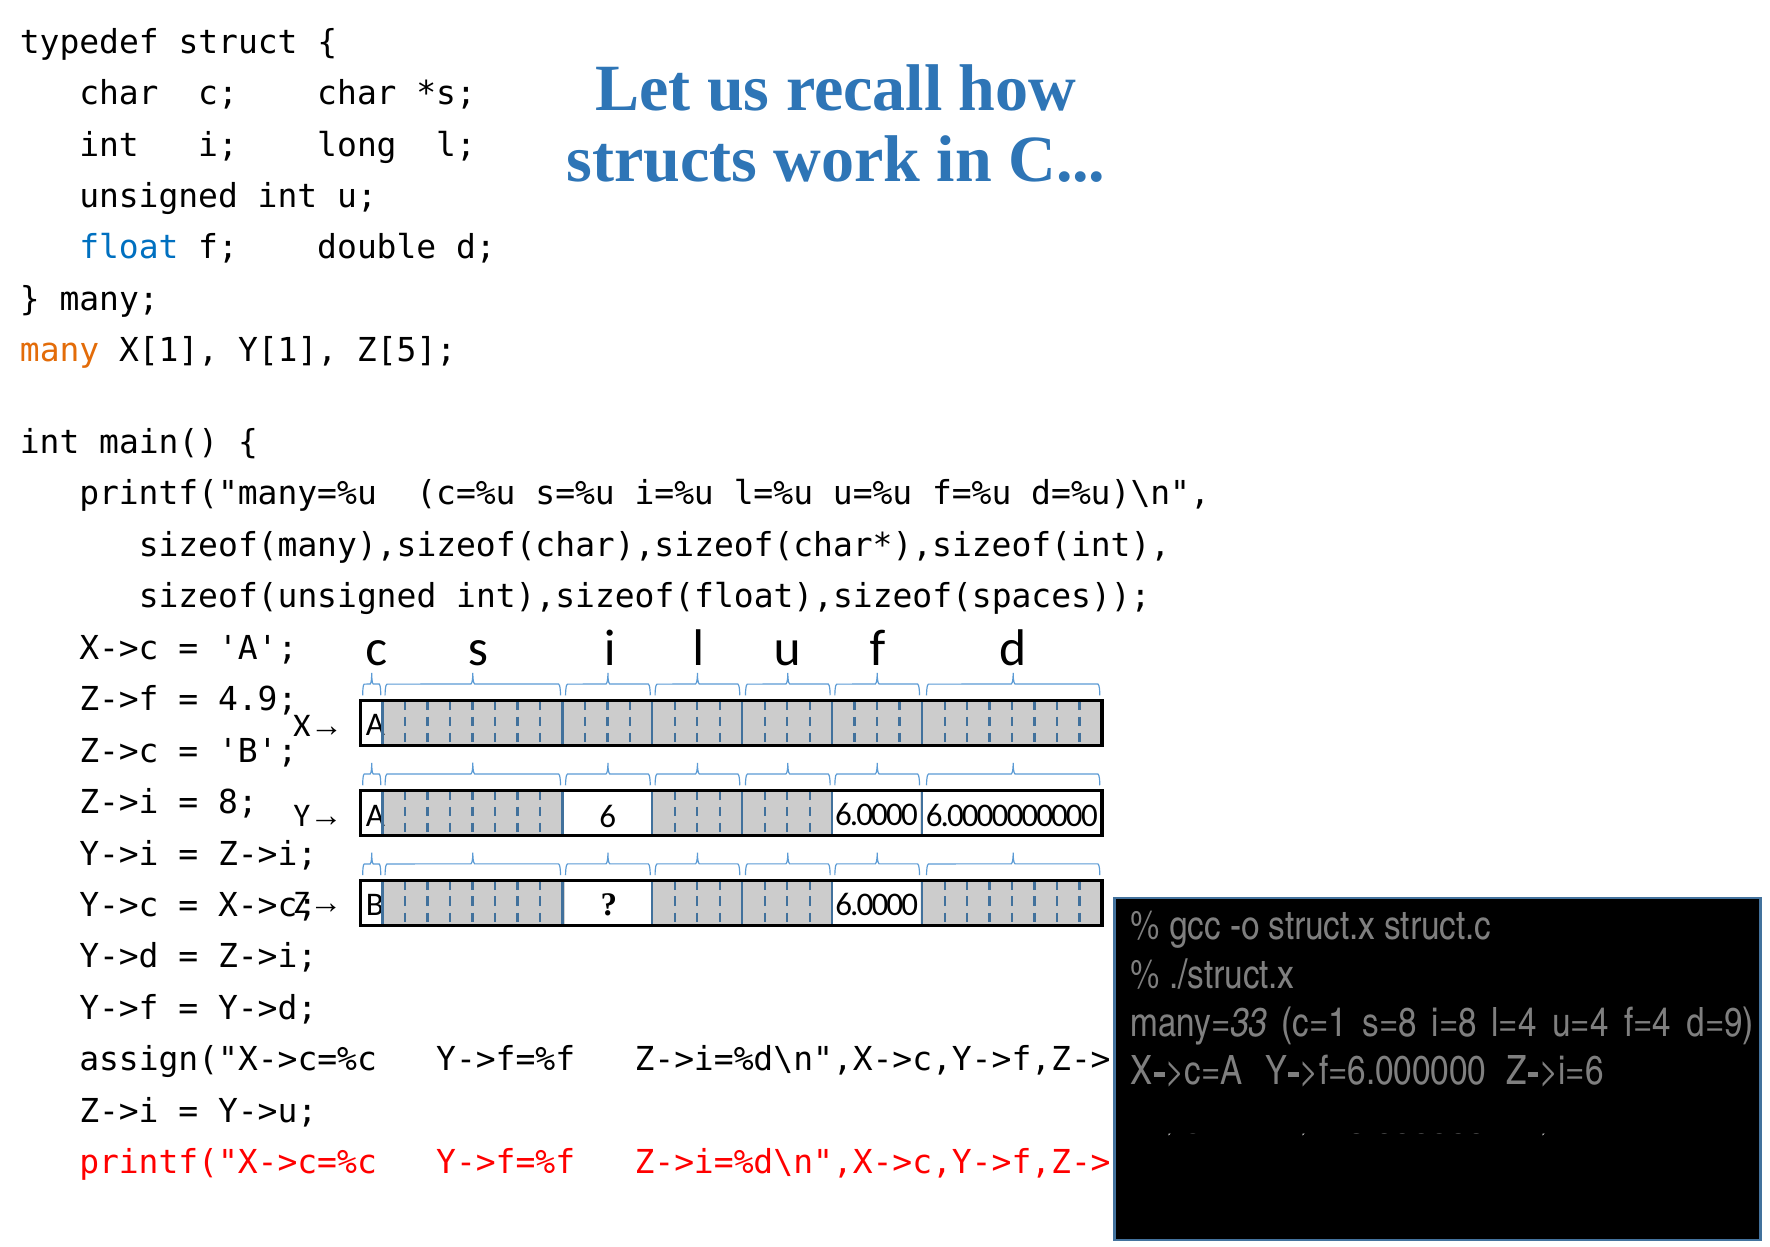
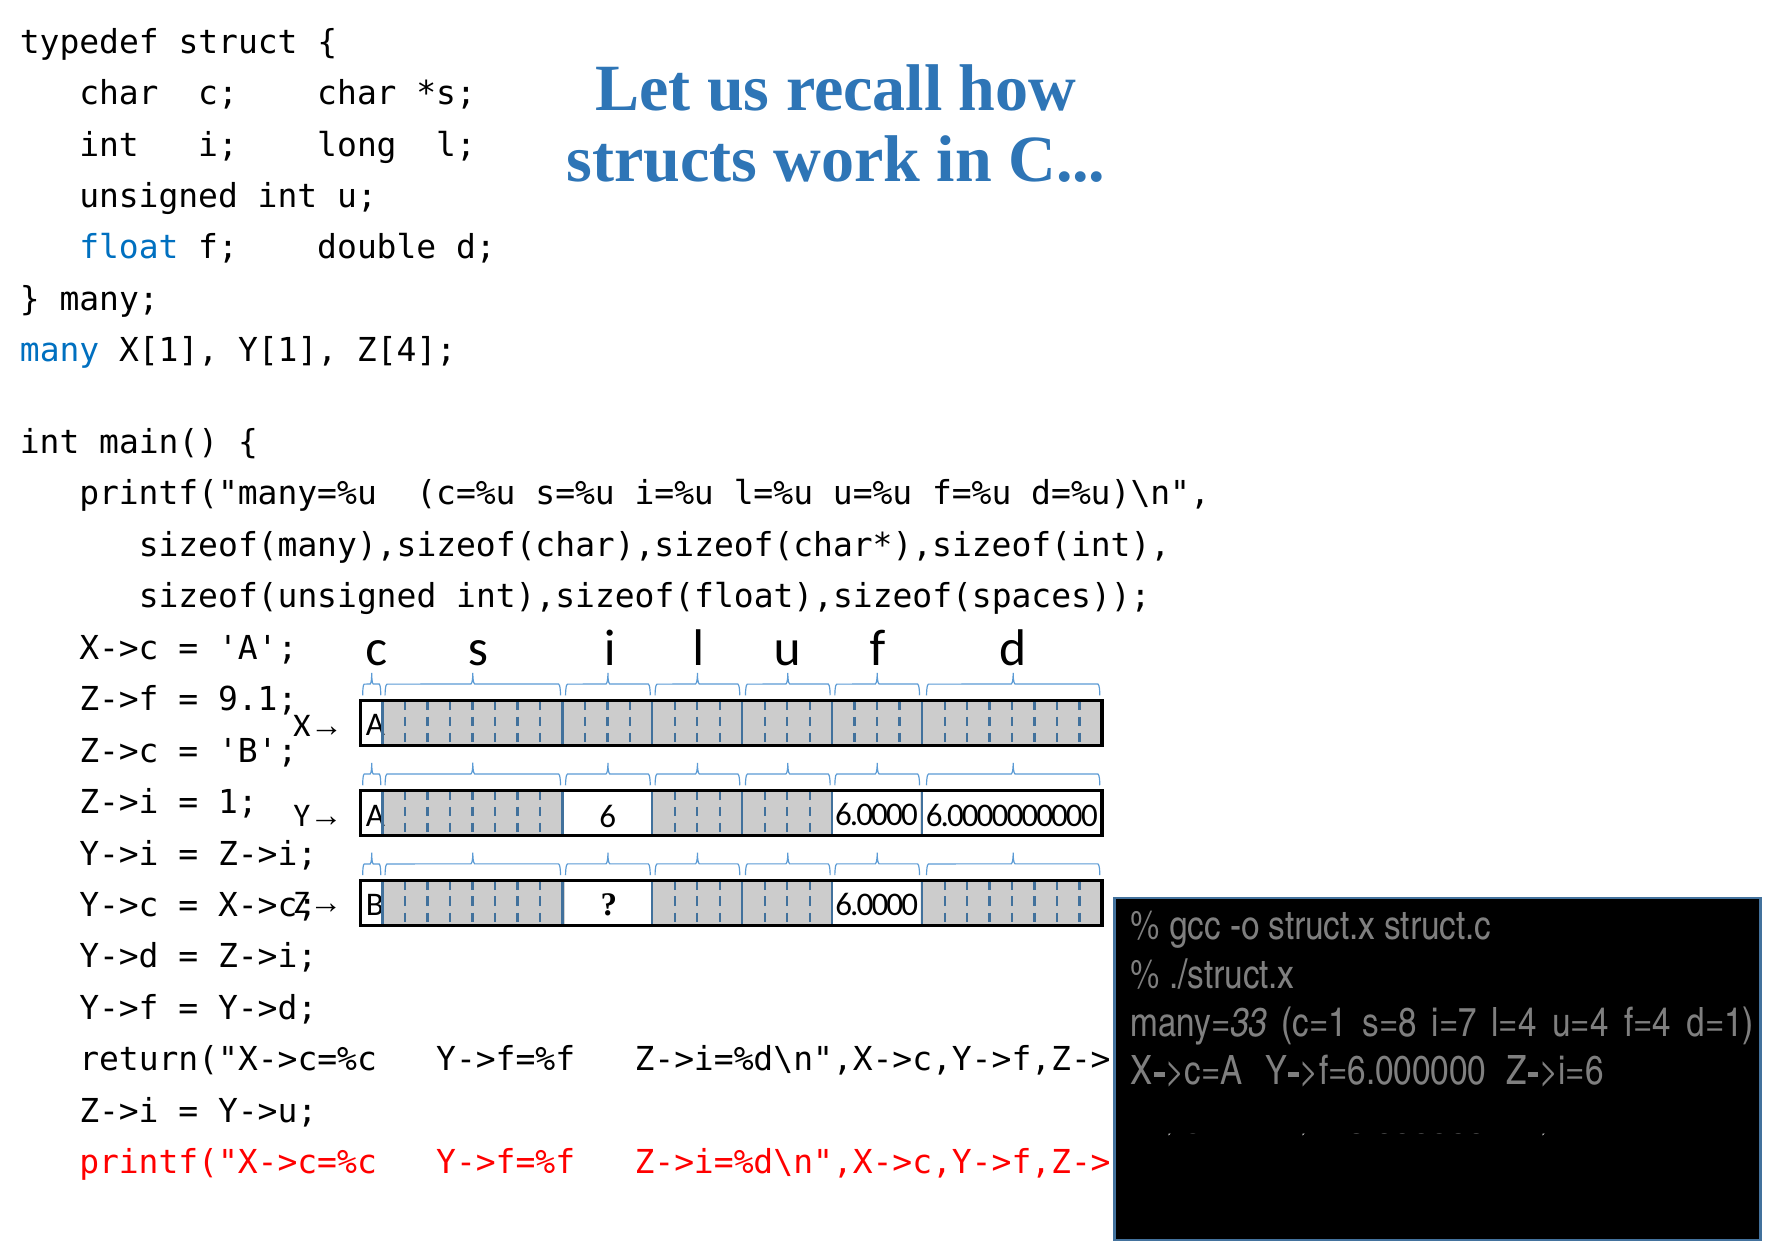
many at (60, 351) colour: orange -> blue
Z[5: Z[5 -> Z[4
4.9: 4.9 -> 9.1
8: 8 -> 1
i=8: i=8 -> i=7
d=9: d=9 -> d=1
assign("X->c=%c: assign("X->c=%c -> return("X->c=%c
